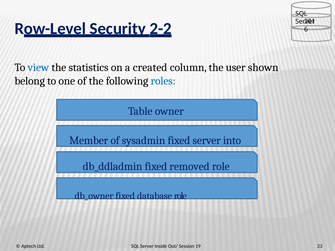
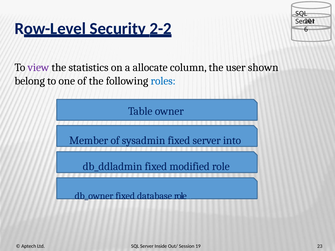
view colour: blue -> purple
created: created -> allocate
removed: removed -> modified
